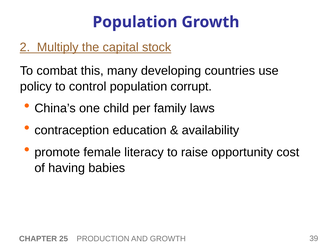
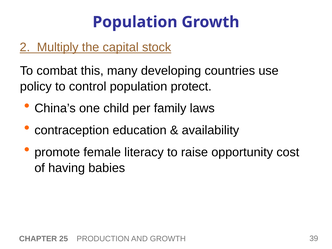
corrupt: corrupt -> protect
